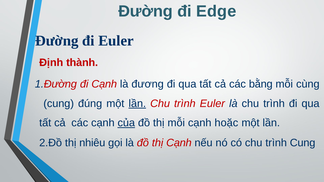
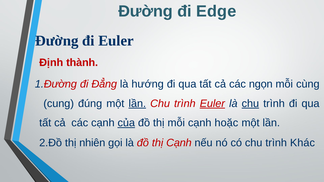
đi Cạnh: Cạnh -> Đẳng
đương: đương -> hướng
bằng: bằng -> ngọn
Euler at (212, 104) underline: none -> present
chu at (250, 104) underline: none -> present
nhiêu: nhiêu -> nhiên
trình Cung: Cung -> Khác
